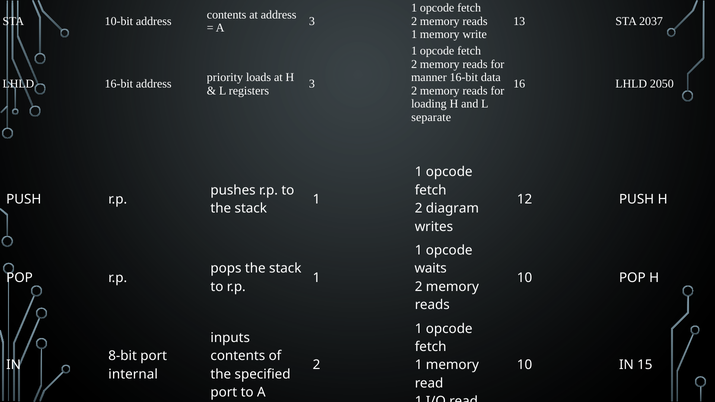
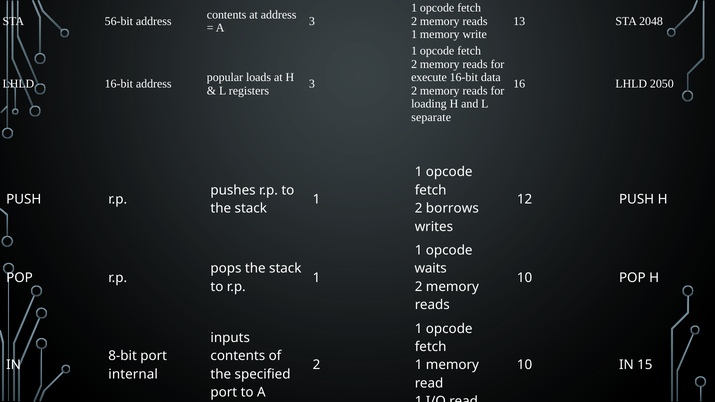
10-bit: 10-bit -> 56-bit
2037: 2037 -> 2048
priority: priority -> popular
manner: manner -> execute
diagram: diagram -> borrows
